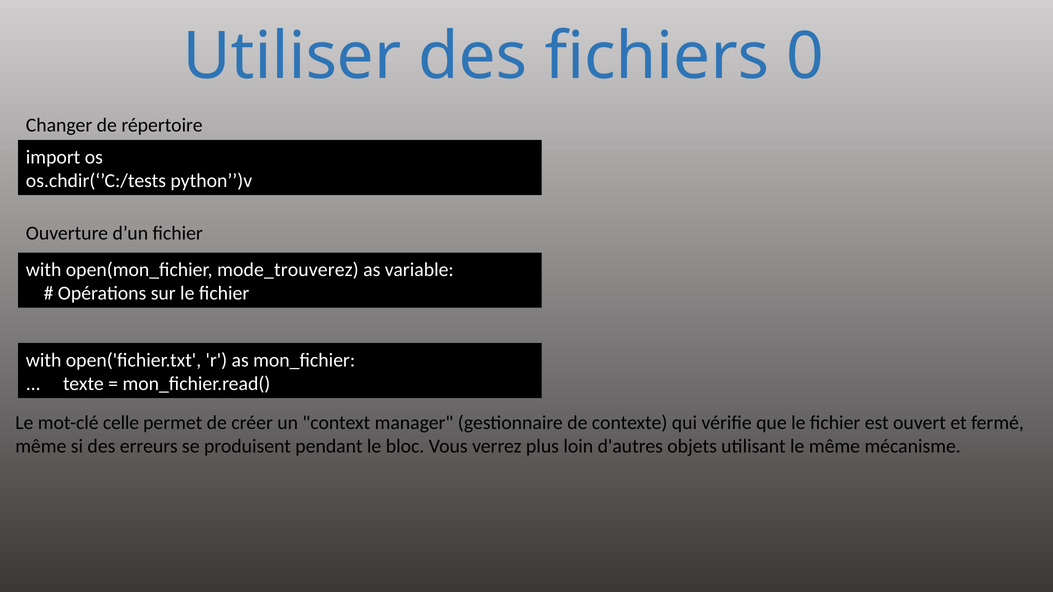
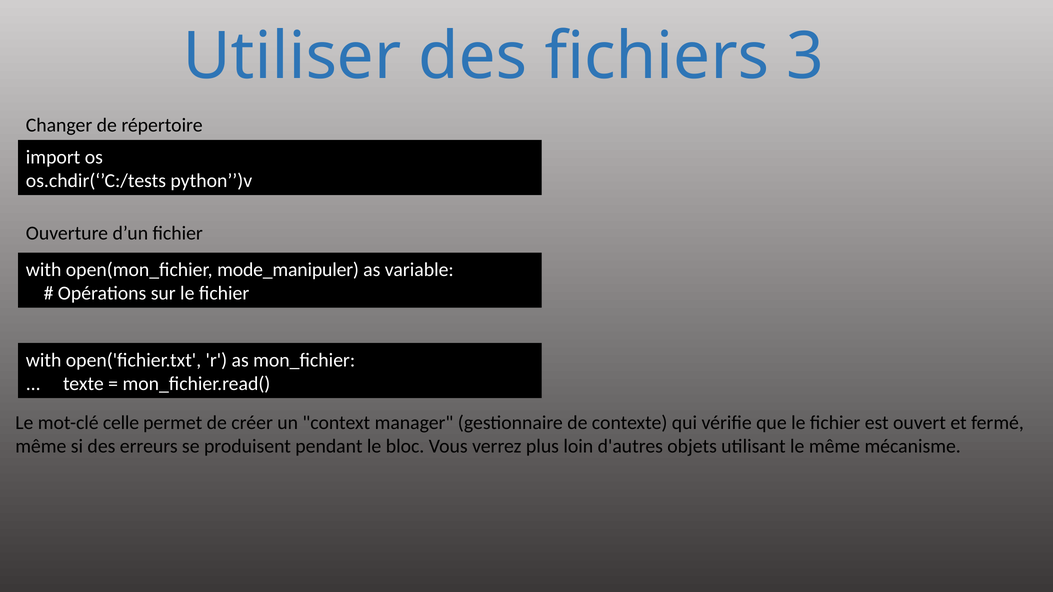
0: 0 -> 3
mode_trouverez: mode_trouverez -> mode_manipuler
